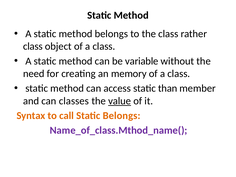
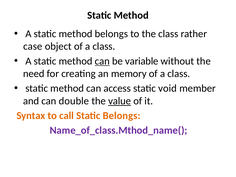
class at (33, 46): class -> case
can at (102, 61) underline: none -> present
than: than -> void
classes: classes -> double
